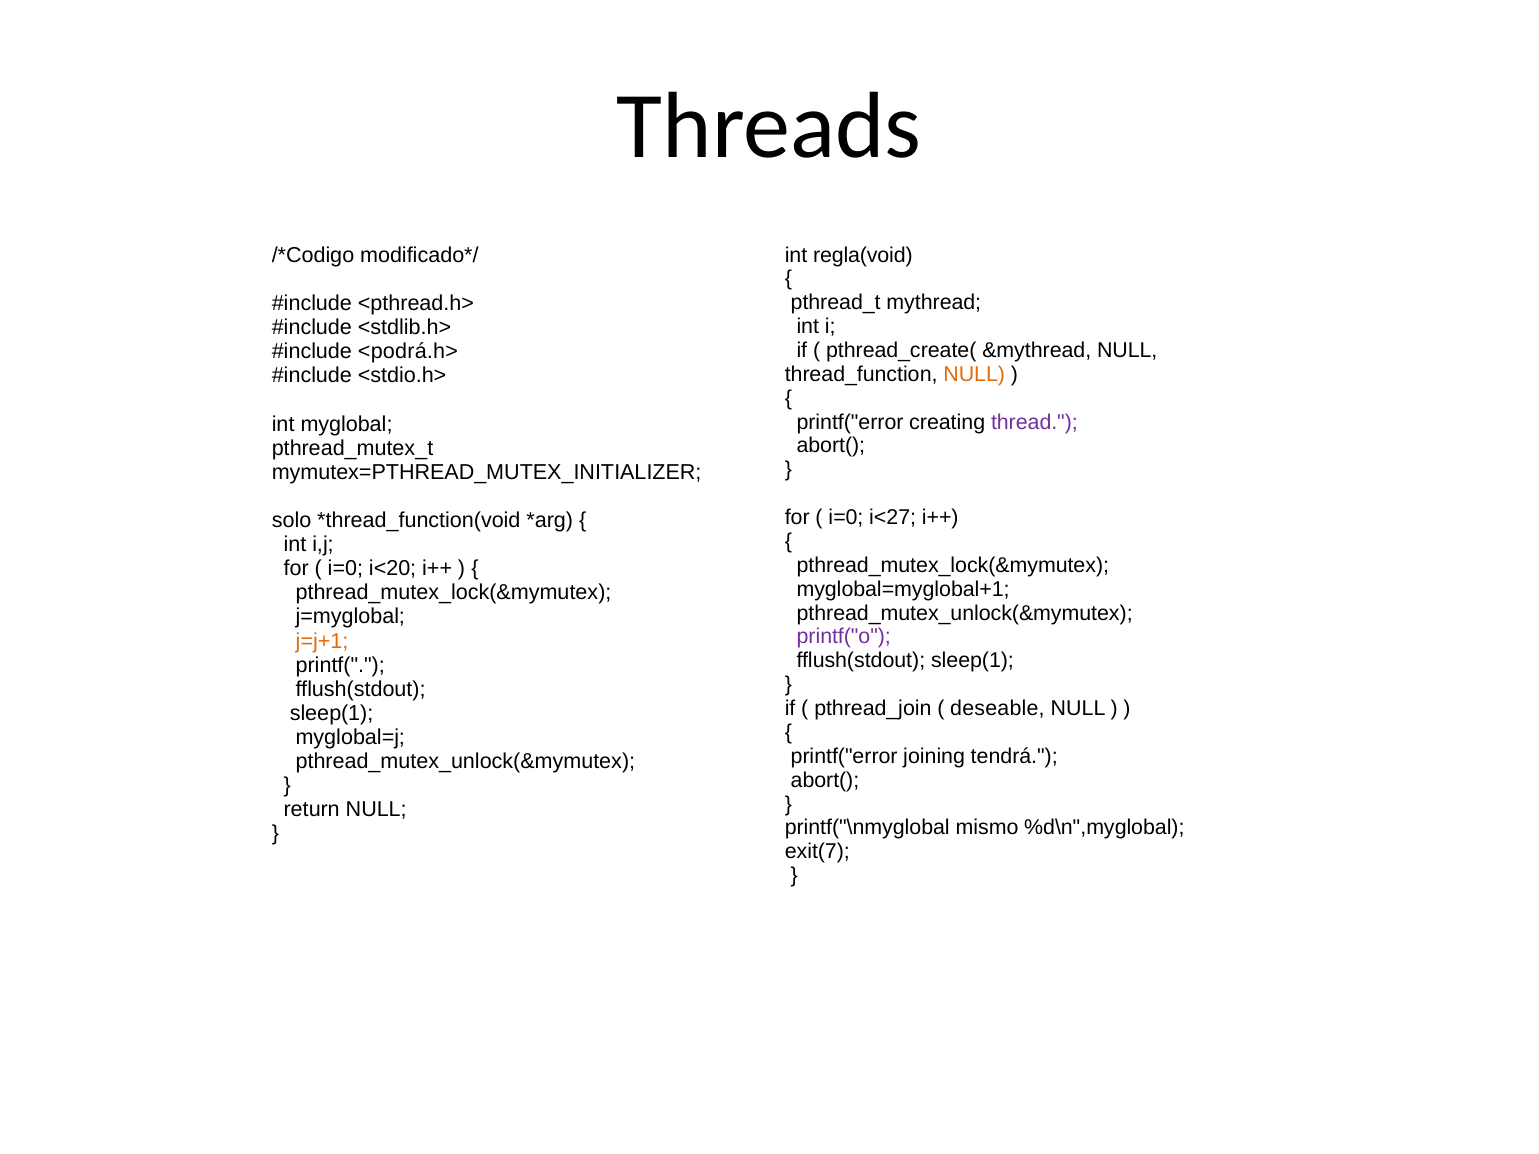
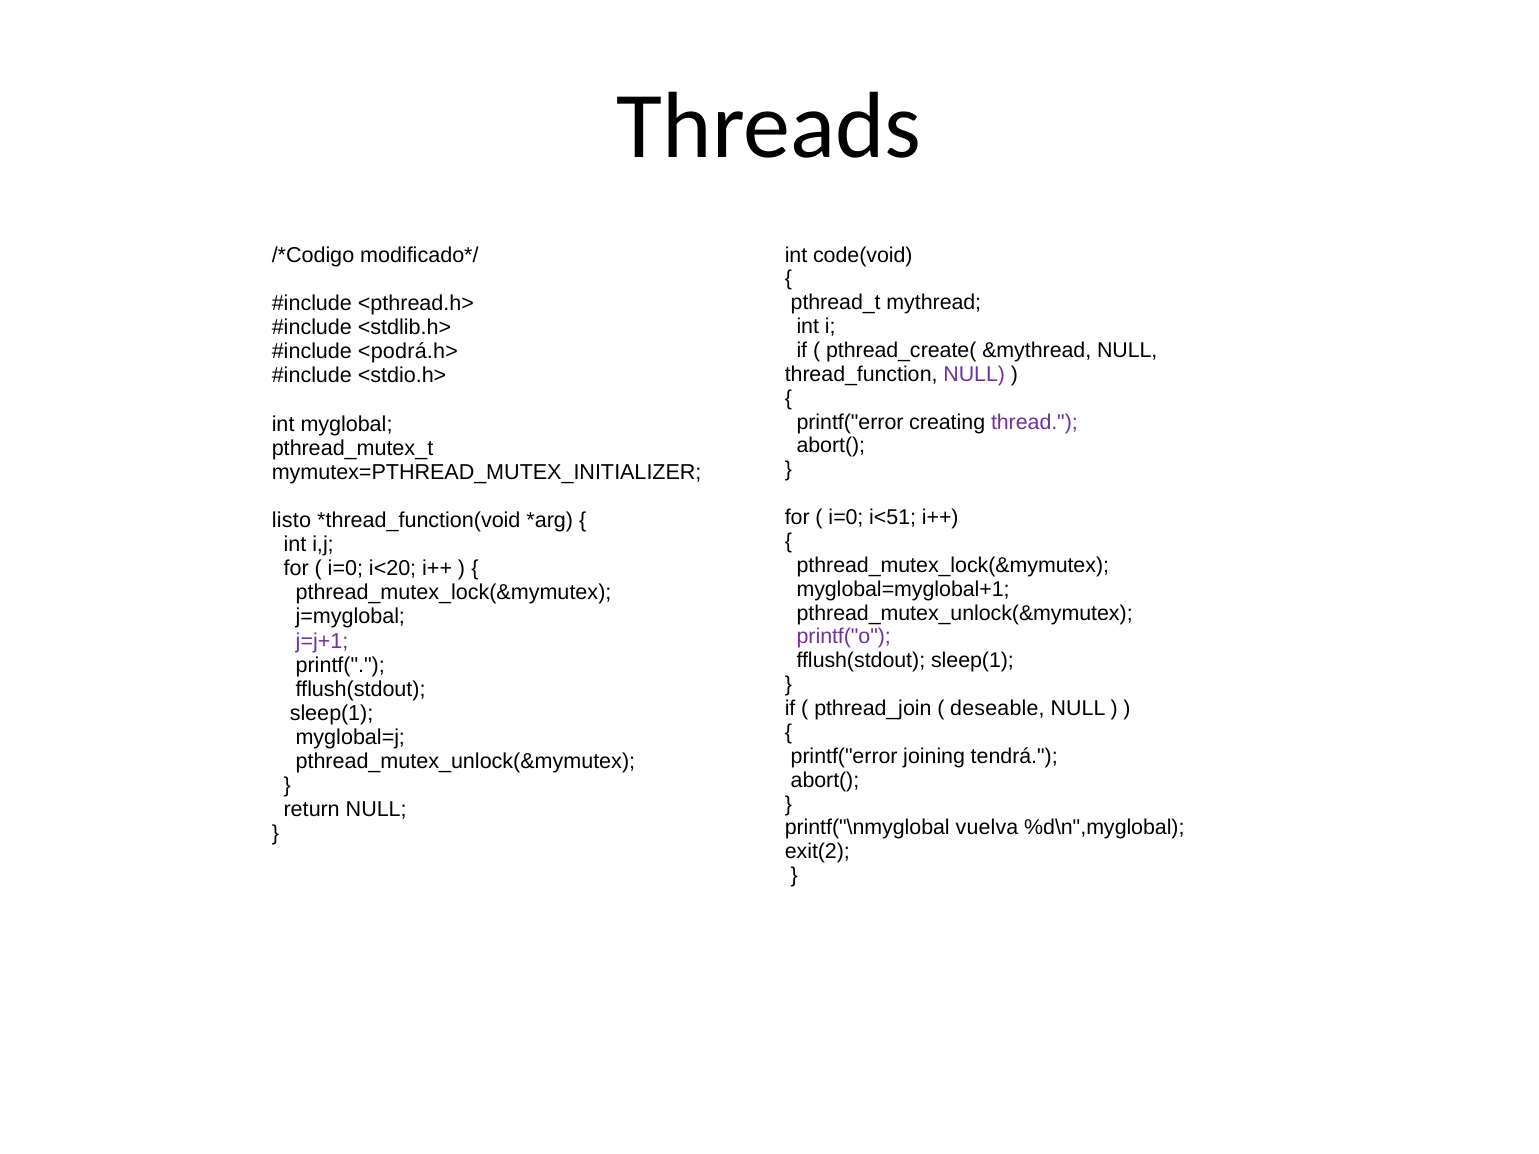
regla(void: regla(void -> code(void
NULL at (974, 374) colour: orange -> purple
i<27: i<27 -> i<51
solo: solo -> listo
j=j+1 colour: orange -> purple
mismo: mismo -> vuelva
exit(7: exit(7 -> exit(2
